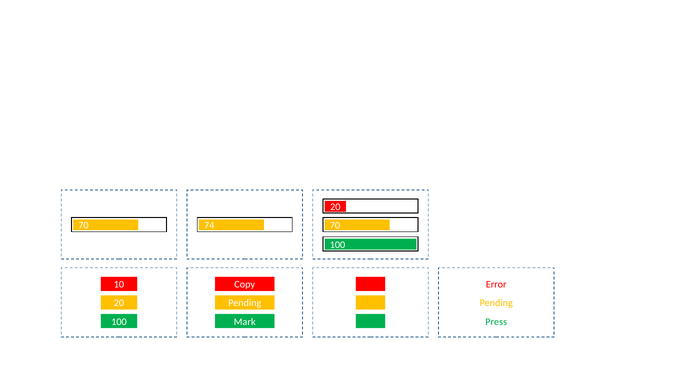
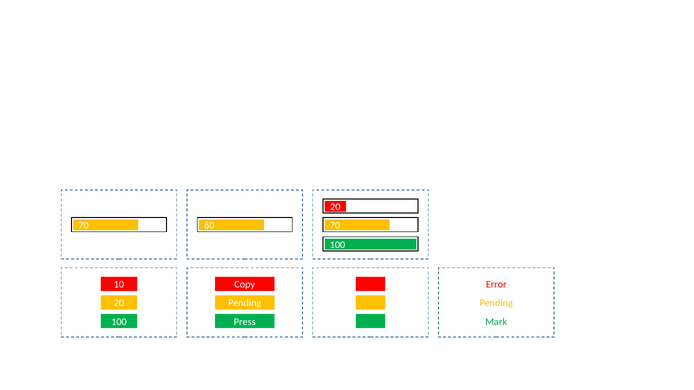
74: 74 -> 60
Mark: Mark -> Press
Press: Press -> Mark
